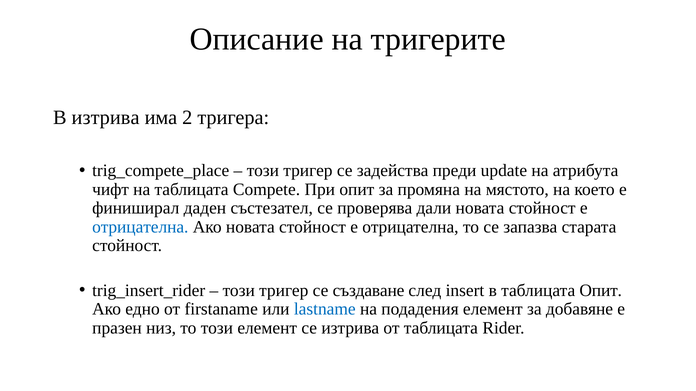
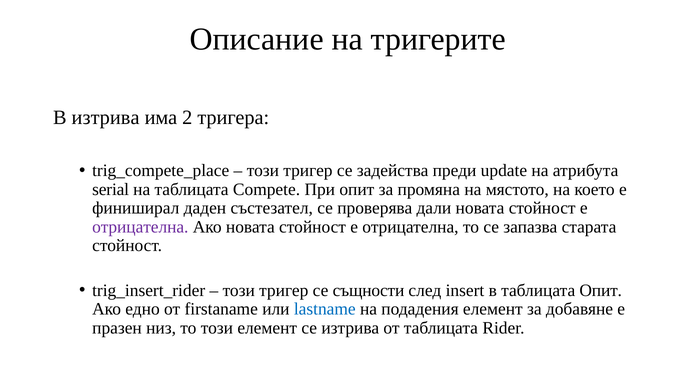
чифт: чифт -> serial
отрицателна at (140, 227) colour: blue -> purple
създаване: създаване -> същности
